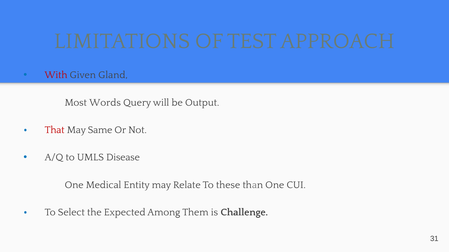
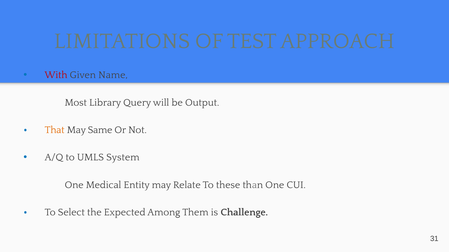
Gland: Gland -> Name
Words: Words -> Library
That colour: red -> orange
Disease: Disease -> System
